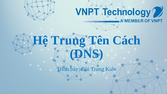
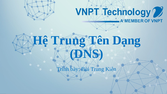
Cách: Cách -> Dạng
